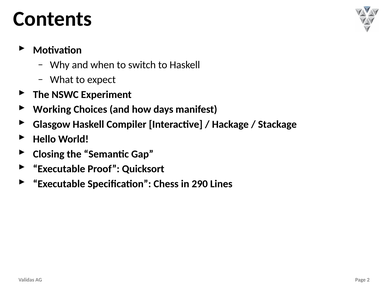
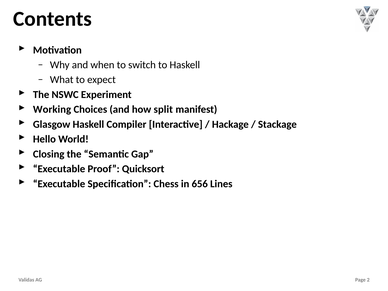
days: days -> split
290: 290 -> 656
